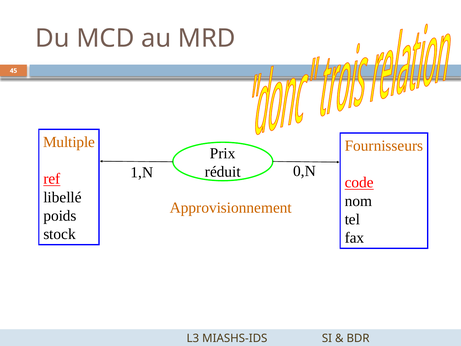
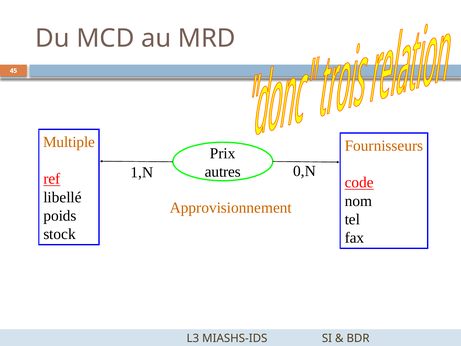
réduit: réduit -> autres
